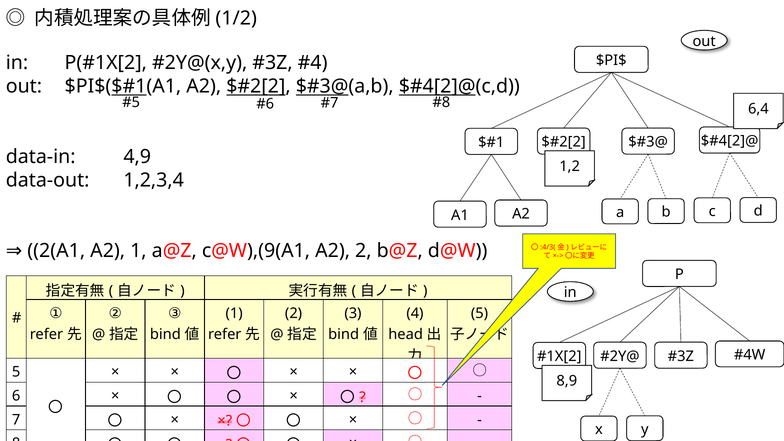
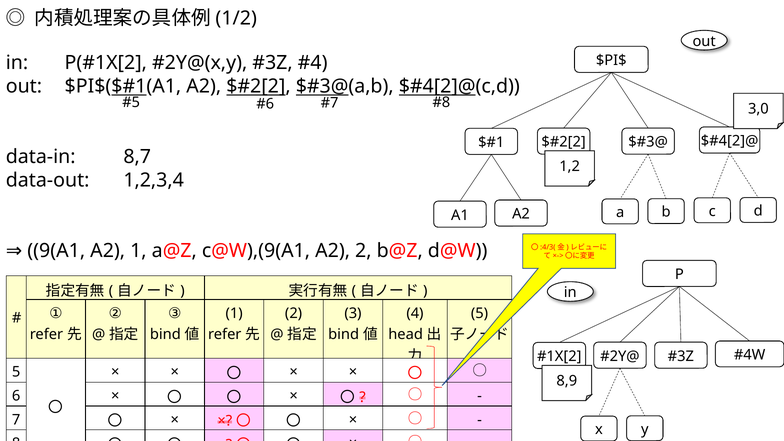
6,4: 6,4 -> 3,0
4,9: 4,9 -> 8,7
2(A1: 2(A1 -> 9(A1
